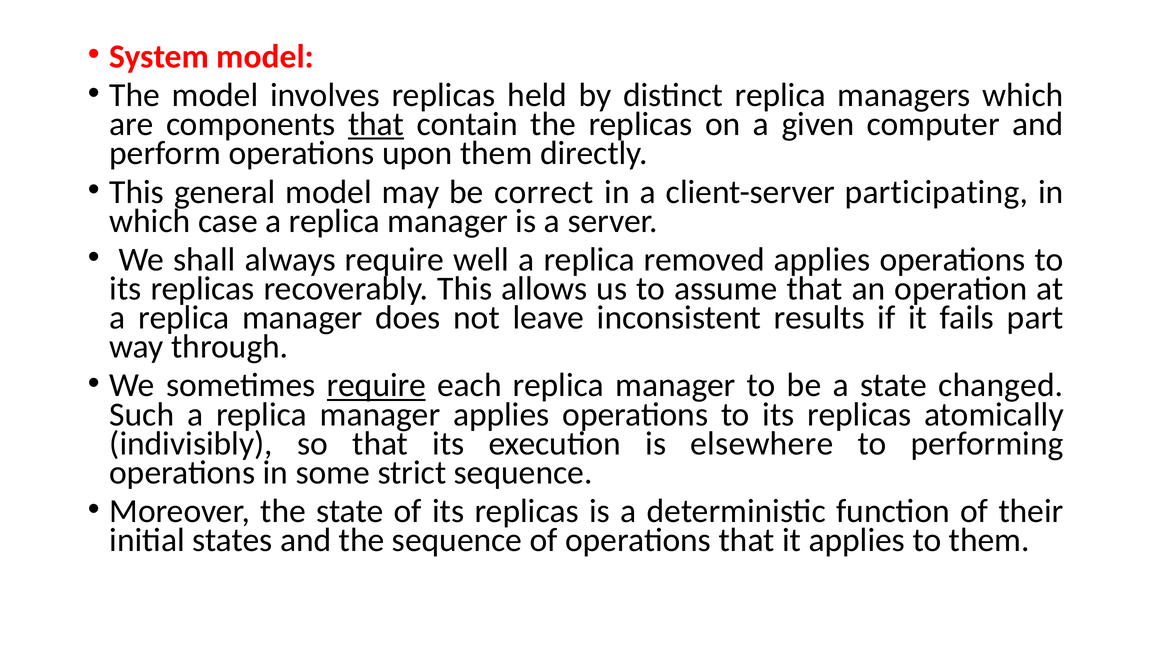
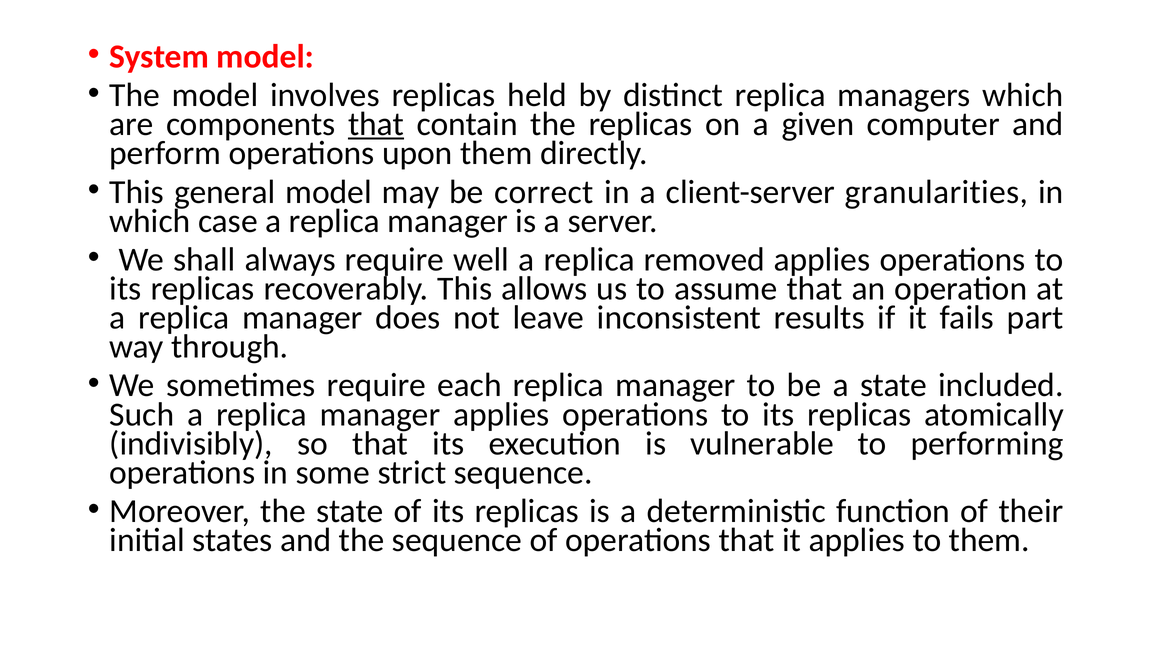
participating: participating -> granularities
require at (376, 385) underline: present -> none
changed: changed -> included
elsewhere: elsewhere -> vulnerable
